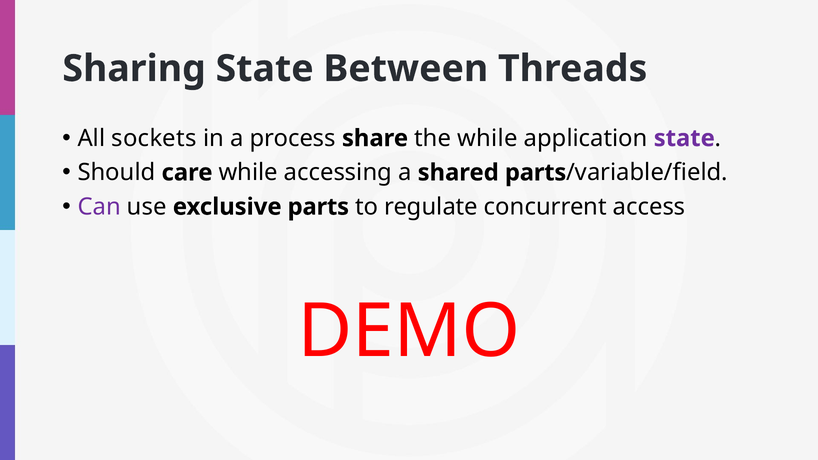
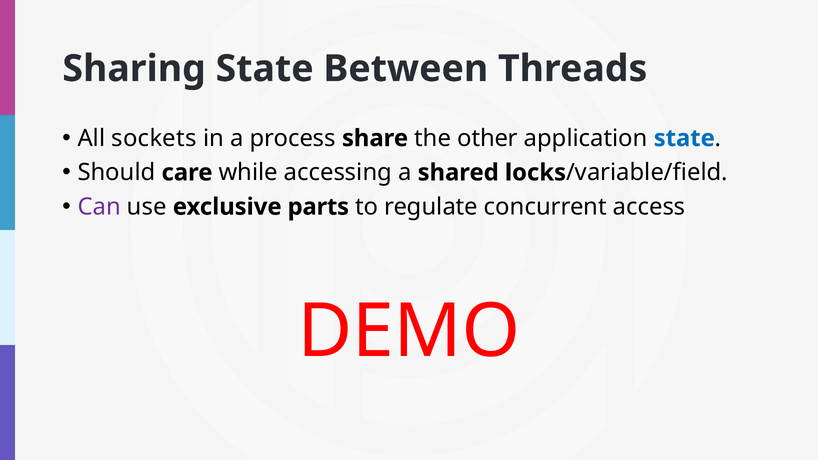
the while: while -> other
state at (684, 138) colour: purple -> blue
shared parts: parts -> locks
